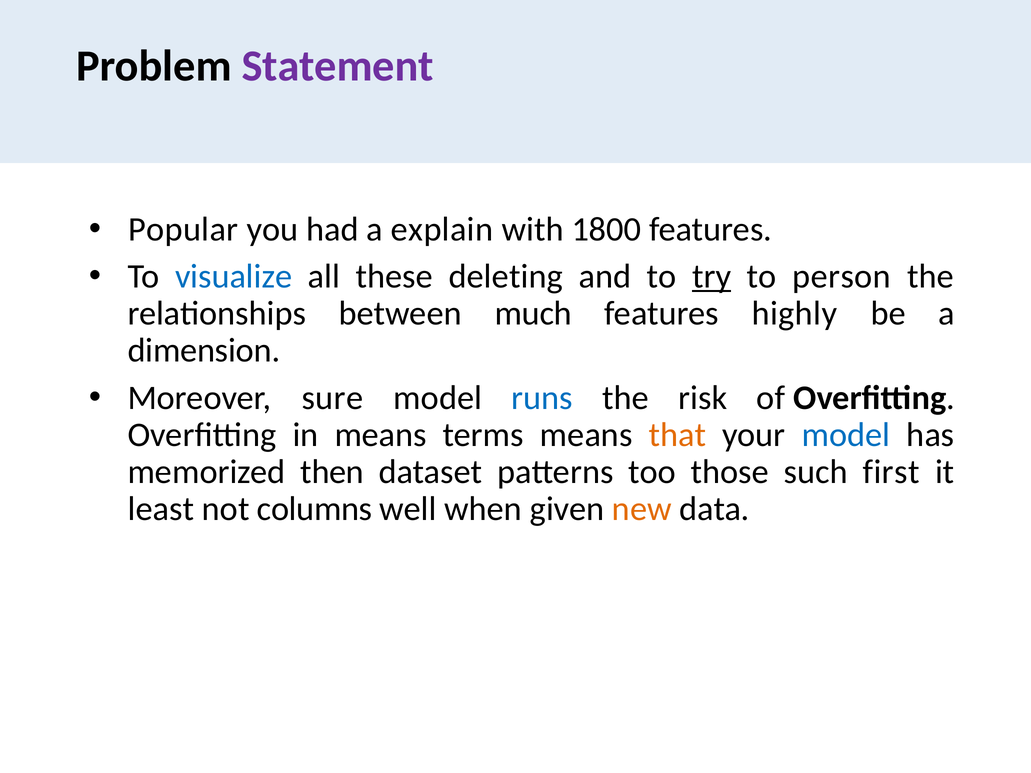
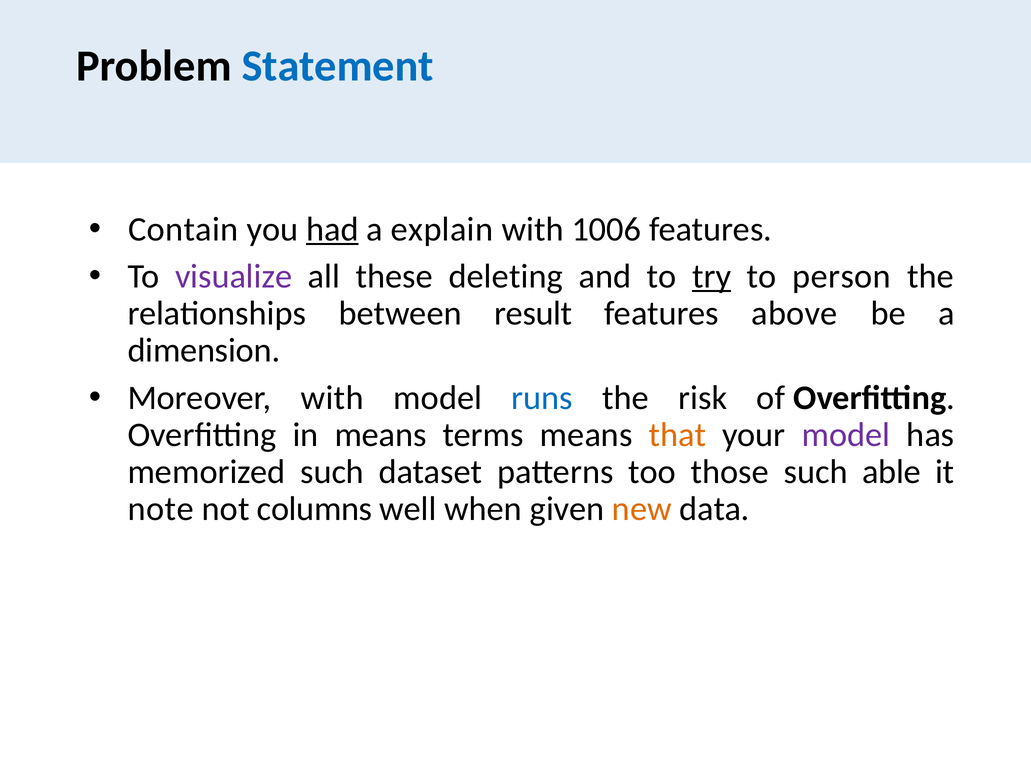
Statement colour: purple -> blue
Popular: Popular -> Contain
had underline: none -> present
1800: 1800 -> 1006
visualize colour: blue -> purple
much: much -> result
highly: highly -> above
Moreover sure: sure -> with
model at (846, 435) colour: blue -> purple
memorized then: then -> such
first: first -> able
least: least -> note
